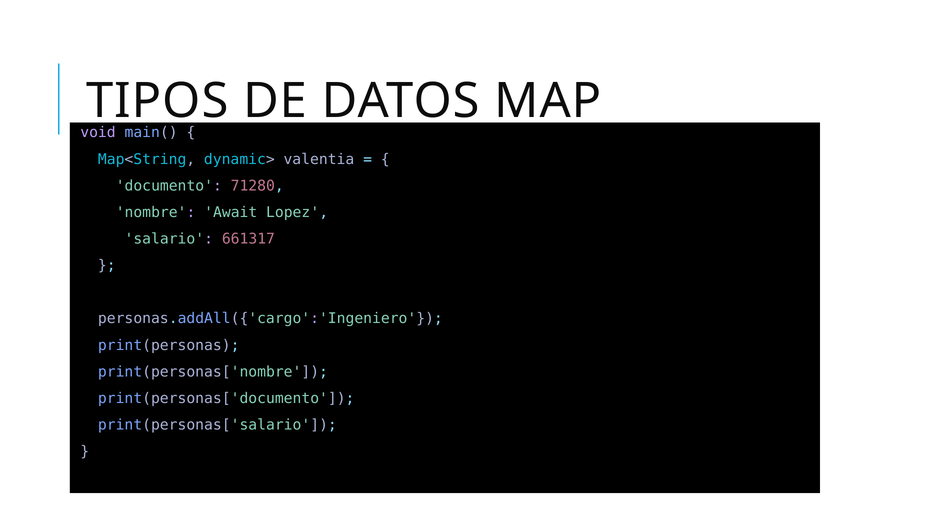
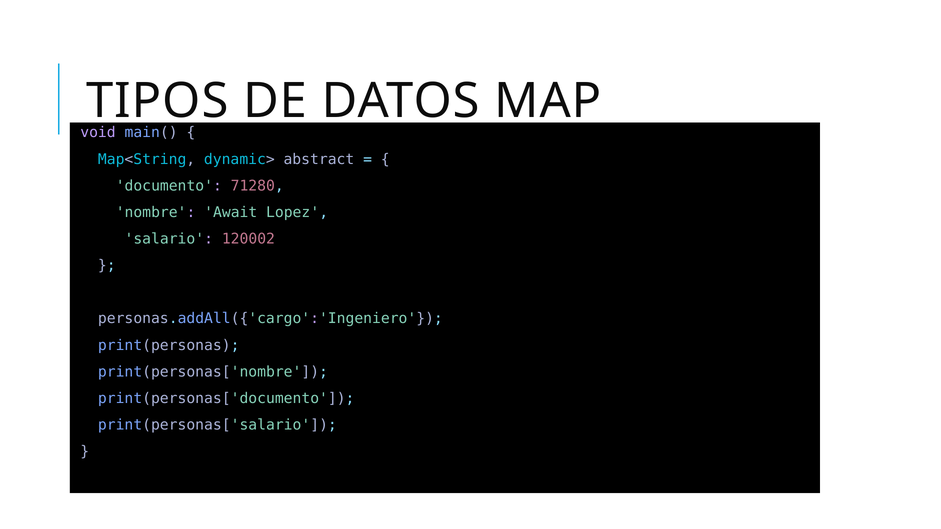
valentia: valentia -> abstract
661317: 661317 -> 120002
